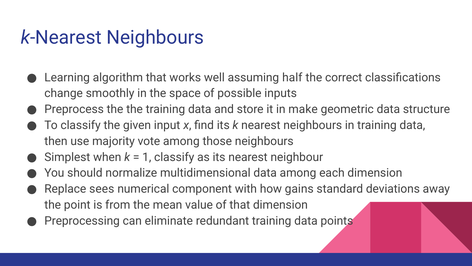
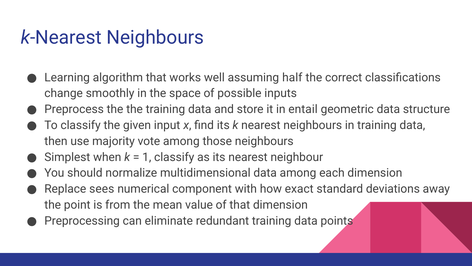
make: make -> entail
gains: gains -> exact
